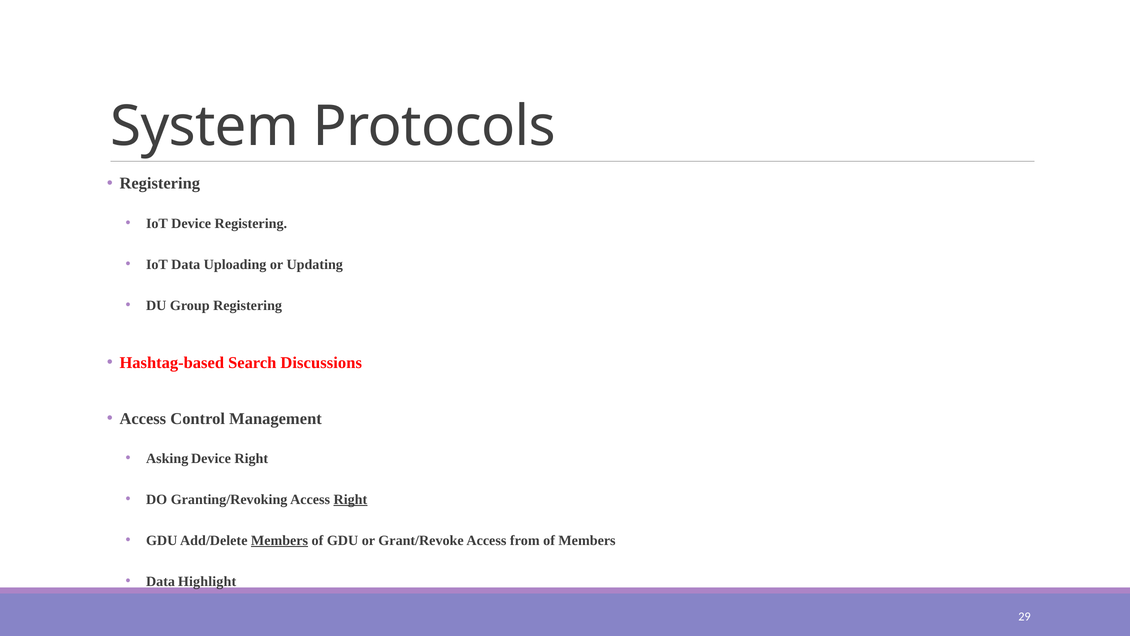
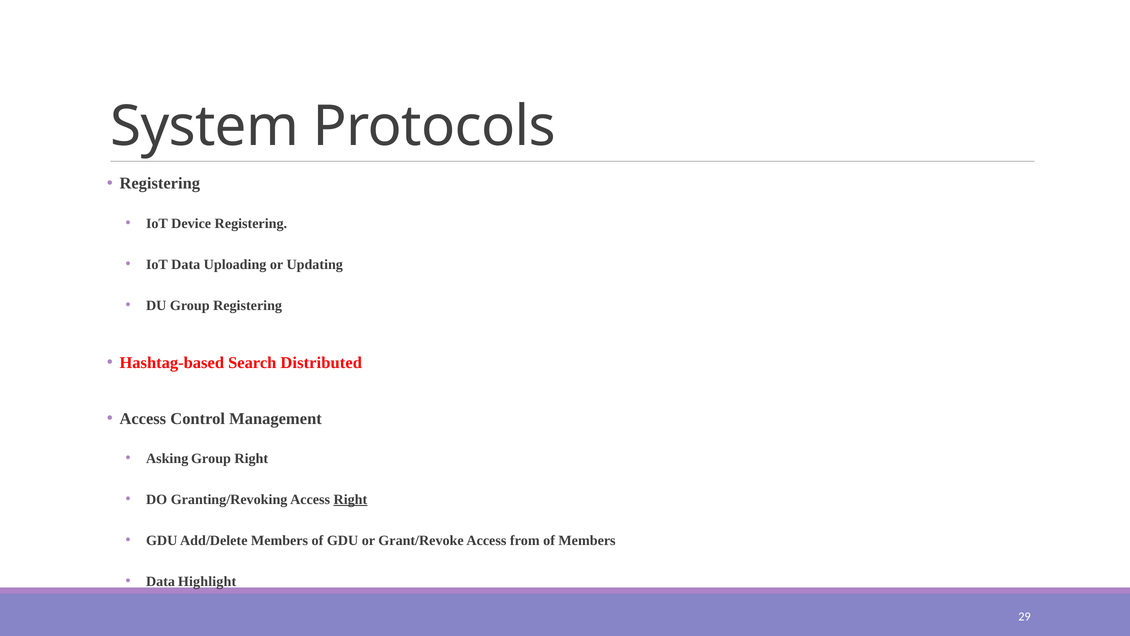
Discussions: Discussions -> Distributed
Asking Device: Device -> Group
Members at (280, 540) underline: present -> none
